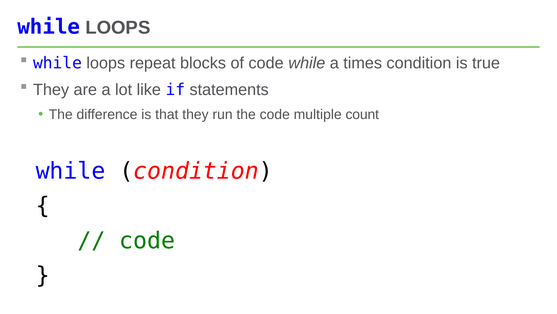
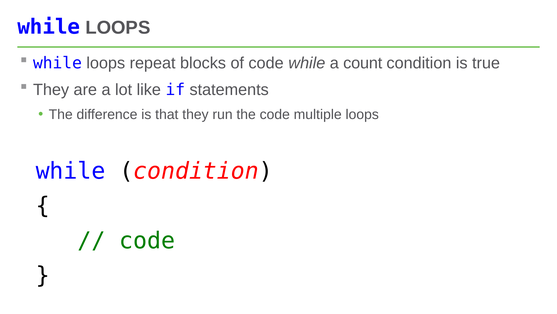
times: times -> count
multiple count: count -> loops
